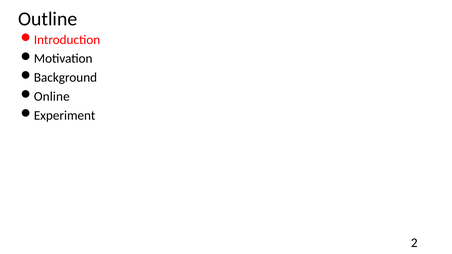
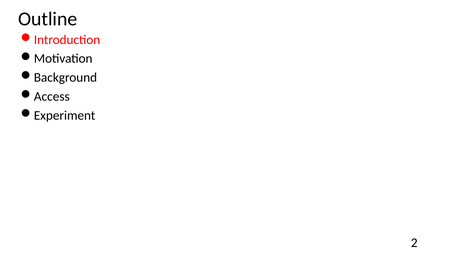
Online: Online -> Access
